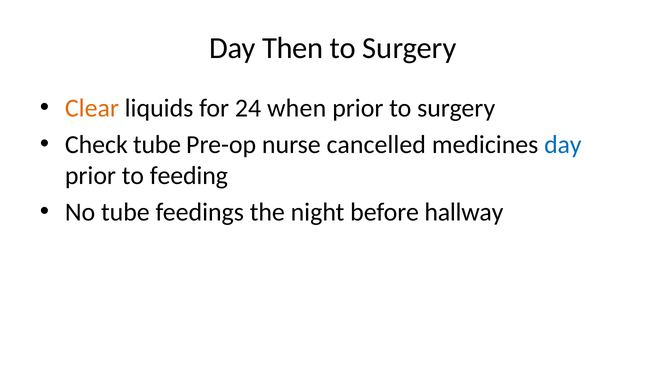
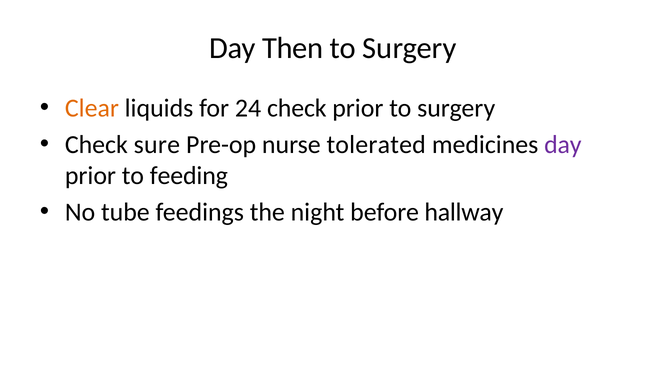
24 when: when -> check
Check tube: tube -> sure
cancelled: cancelled -> tolerated
day at (563, 144) colour: blue -> purple
